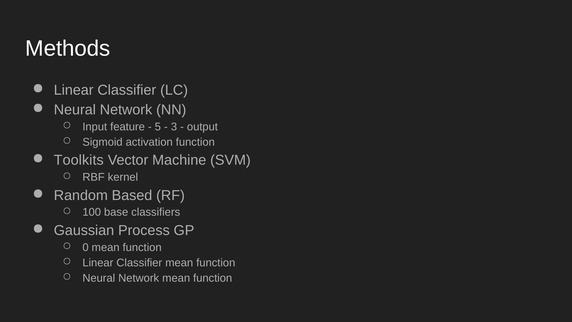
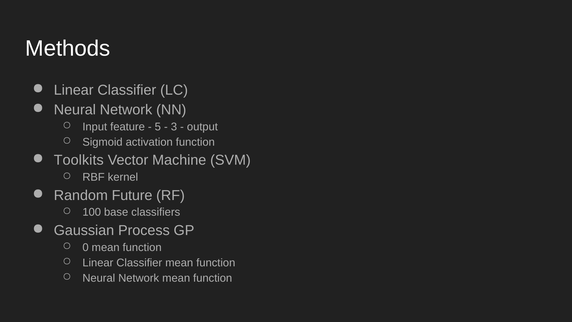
Based: Based -> Future
